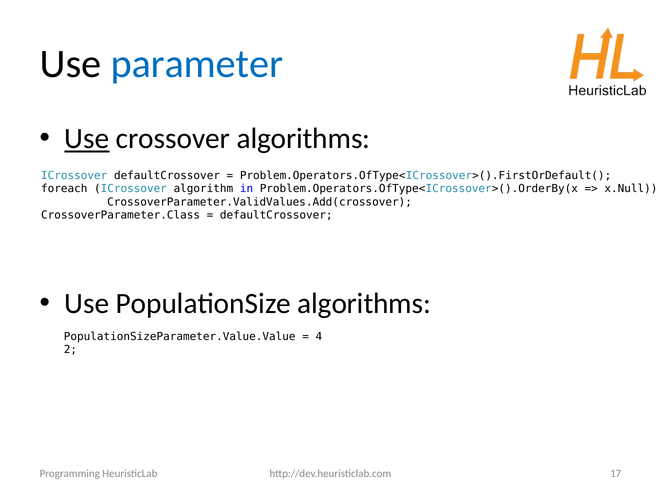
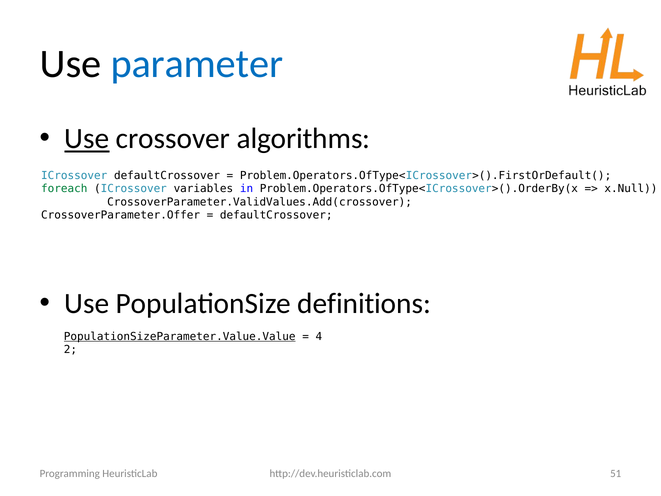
foreach colour: black -> green
algorithm: algorithm -> variables
CrossoverParameter.Class: CrossoverParameter.Class -> CrossoverParameter.Offer
PopulationSize algorithms: algorithms -> definitions
PopulationSizeParameter.Value.Value underline: none -> present
17: 17 -> 51
